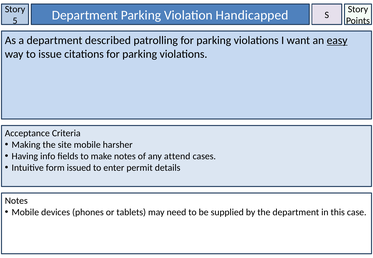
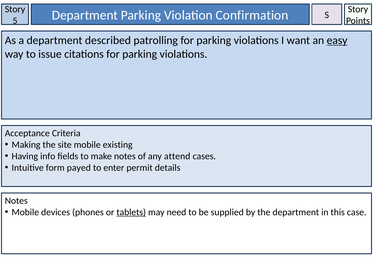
Handicapped: Handicapped -> Confirmation
harsher: harsher -> existing
issued: issued -> payed
tablets underline: none -> present
